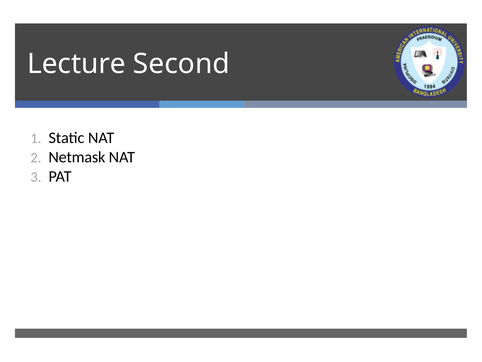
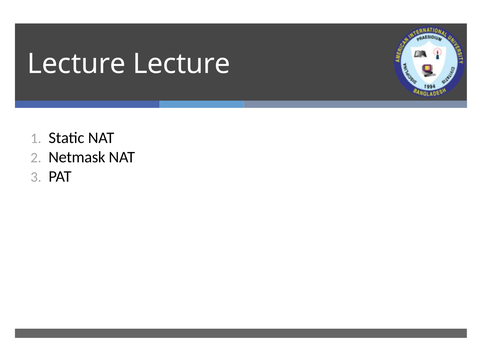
Lecture Second: Second -> Lecture
